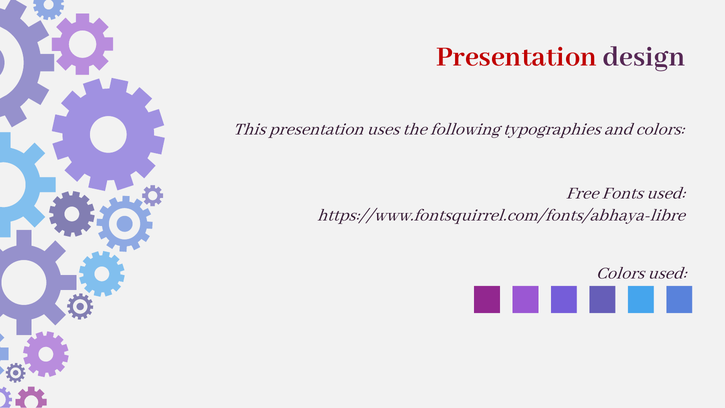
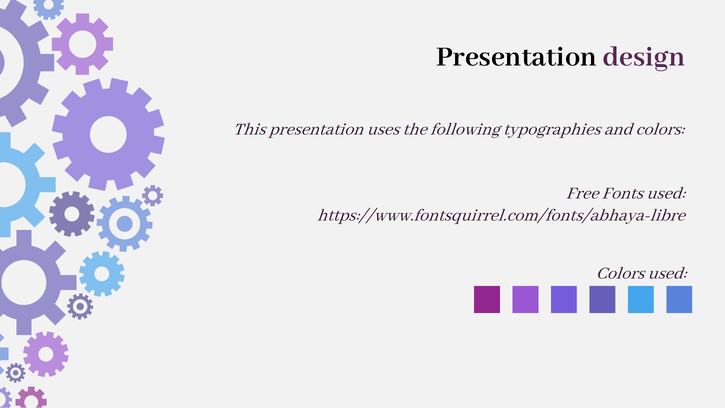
Presentation at (517, 56) colour: red -> black
